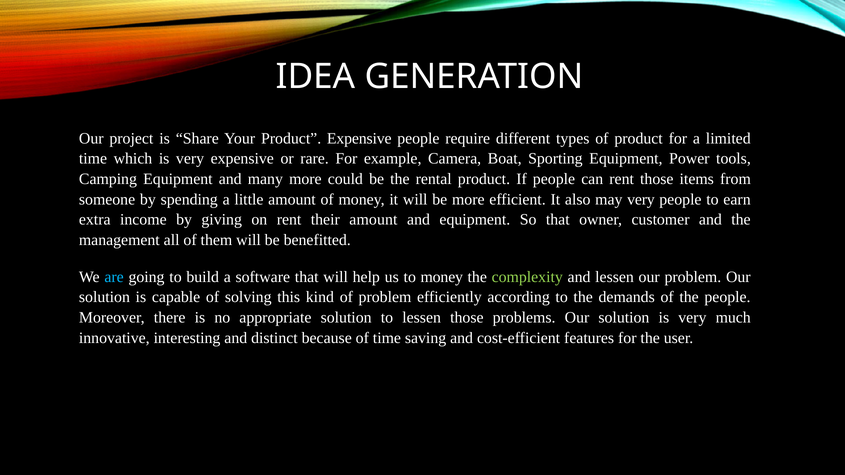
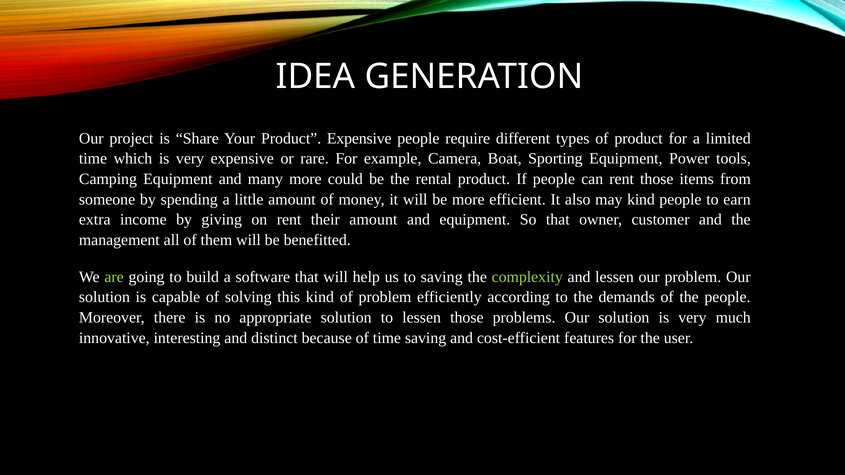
may very: very -> kind
are colour: light blue -> light green
to money: money -> saving
